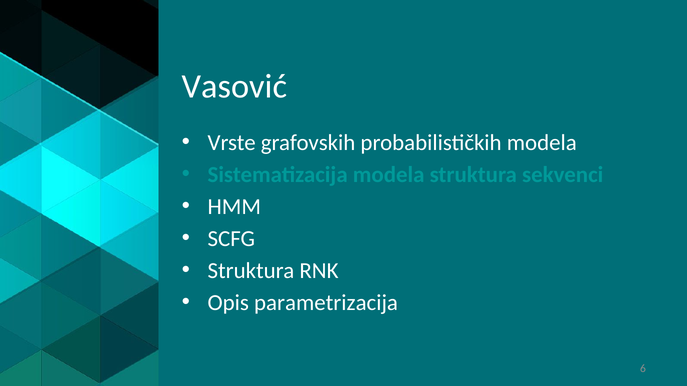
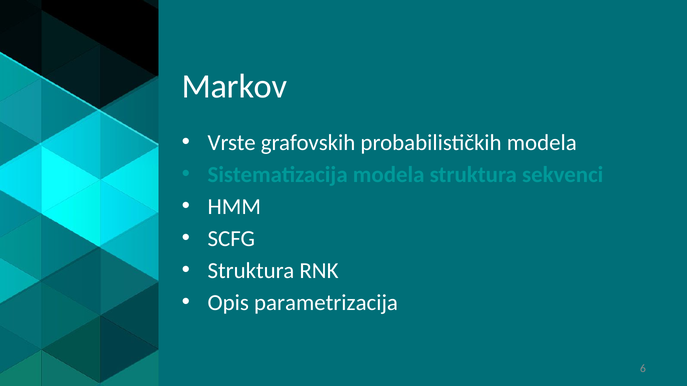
Vasović: Vasović -> Markov
